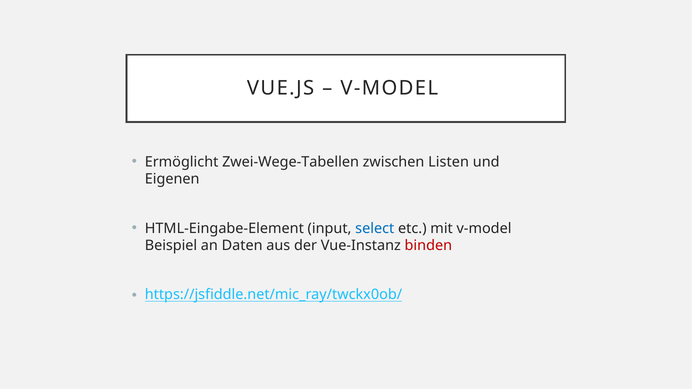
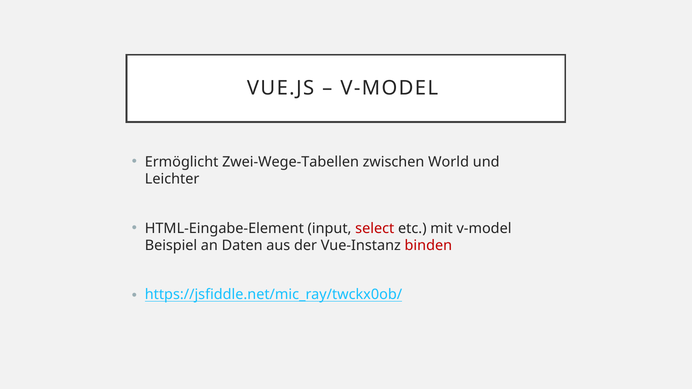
Listen: Listen -> World
Eigenen: Eigenen -> Leichter
select colour: blue -> red
